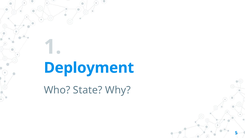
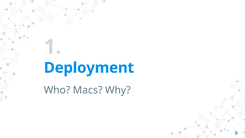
State: State -> Macs
